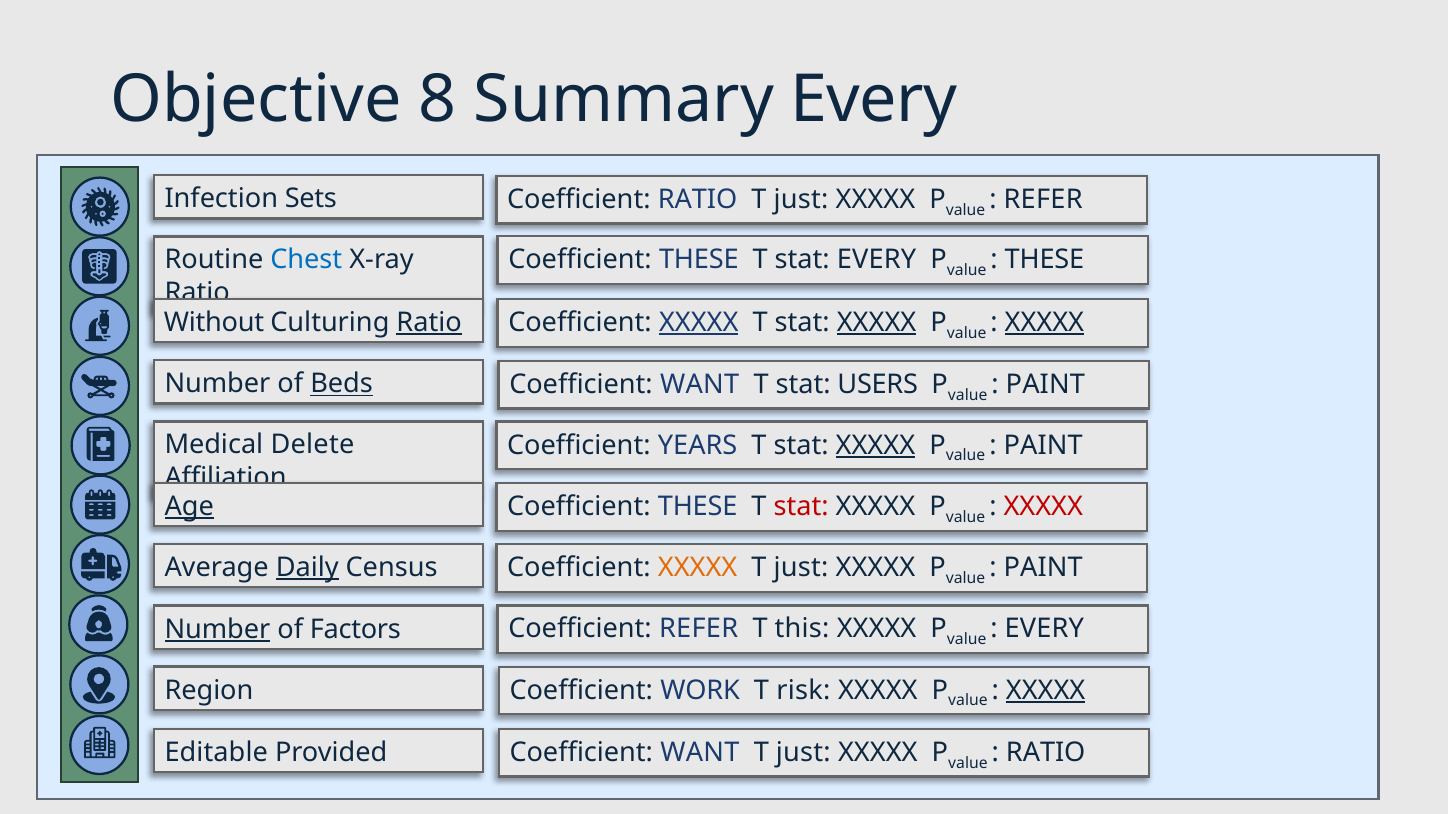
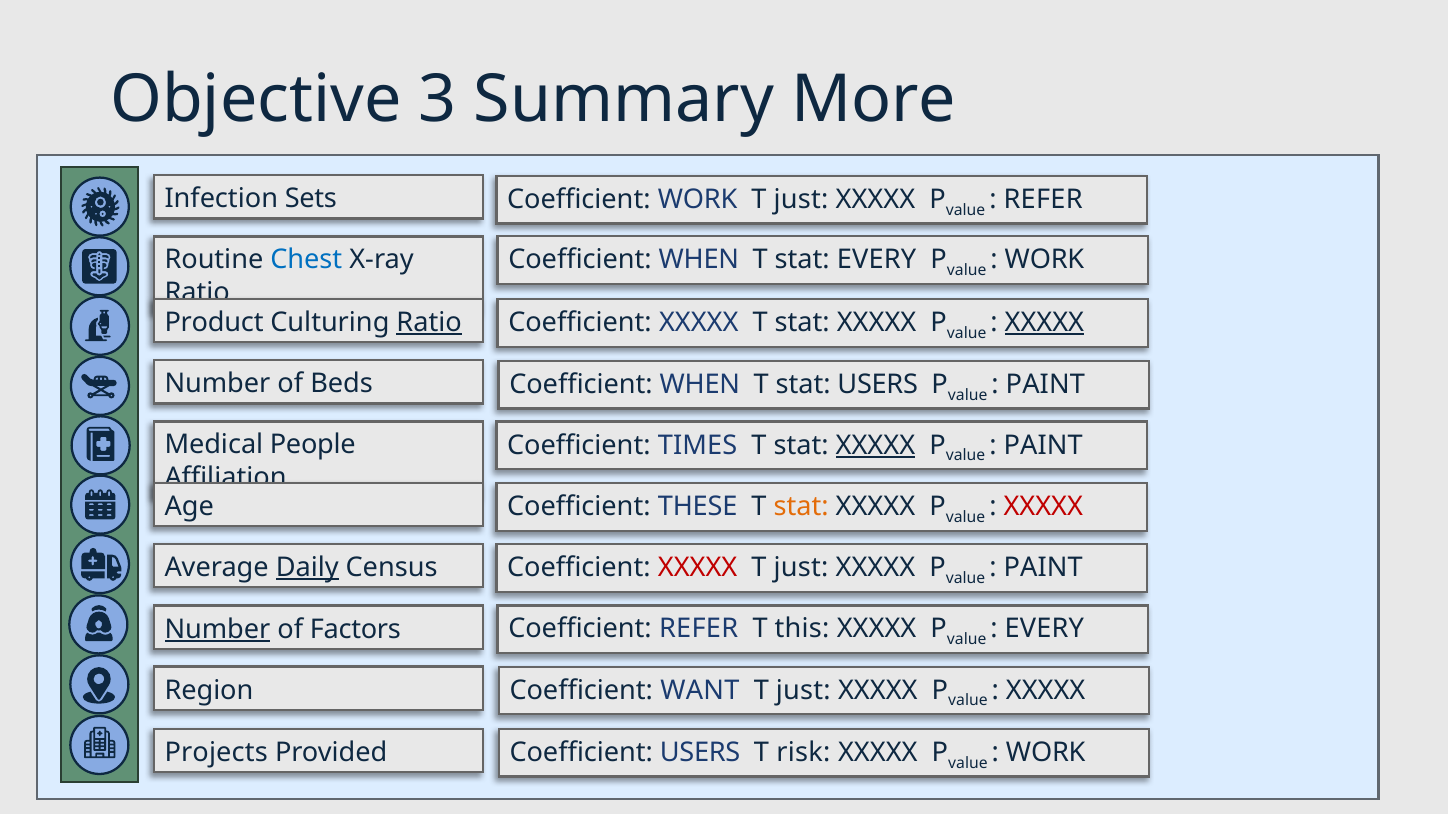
8: 8 -> 3
Summary Every: Every -> More
Coefficient RATIO: RATIO -> WORK
THESE at (699, 260): THESE -> WHEN
THESE at (1044, 260): THESE -> WORK
Without: Without -> Product
XXXXX at (699, 323) underline: present -> none
XXXXX at (877, 323) underline: present -> none
Beds underline: present -> none
WANT at (700, 385): WANT -> WHEN
Delete: Delete -> People
YEARS: YEARS -> TIMES
Age underline: present -> none
stat at (801, 507) colour: red -> orange
XXXXX at (698, 568) colour: orange -> red
WORK: WORK -> WANT
risk at (803, 691): risk -> just
XXXXX at (1046, 691) underline: present -> none
Editable: Editable -> Projects
WANT at (700, 753): WANT -> USERS
just at (803, 753): just -> risk
RATIO at (1046, 753): RATIO -> WORK
